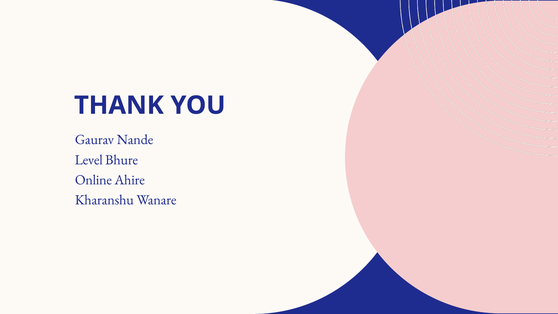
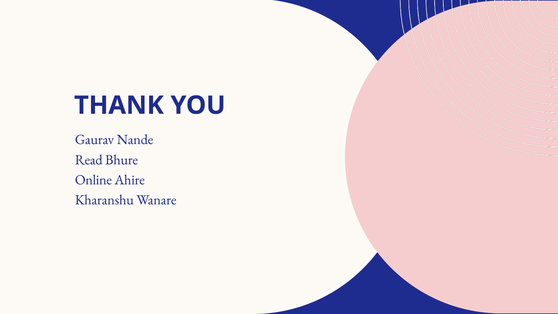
Level: Level -> Read
